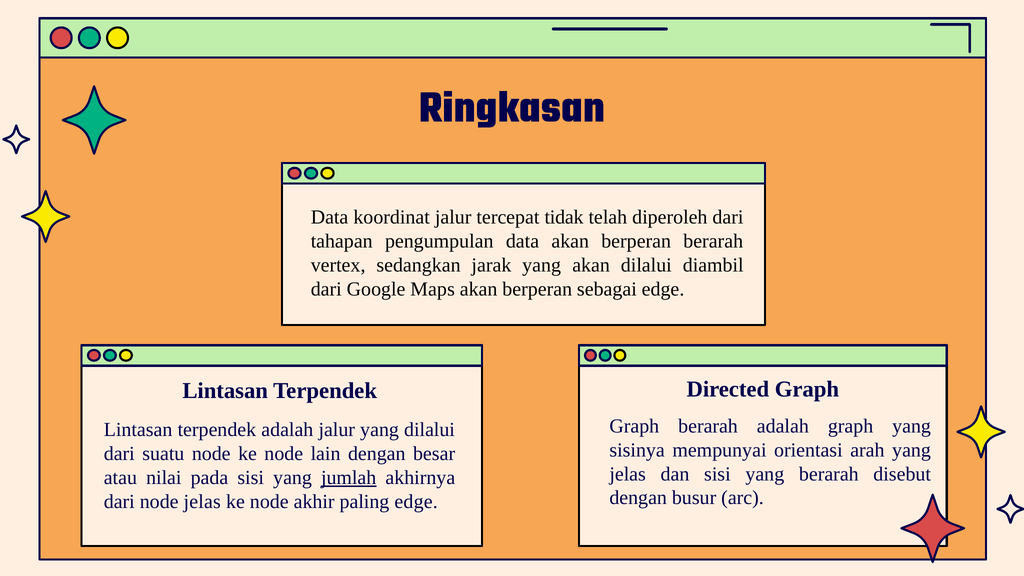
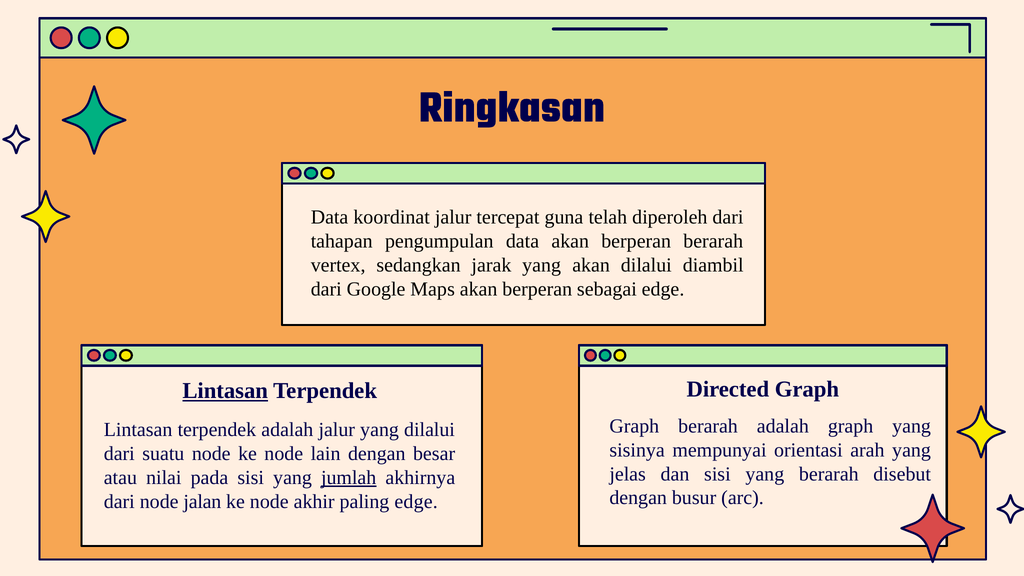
tidak: tidak -> guna
Lintasan at (225, 391) underline: none -> present
node jelas: jelas -> jalan
